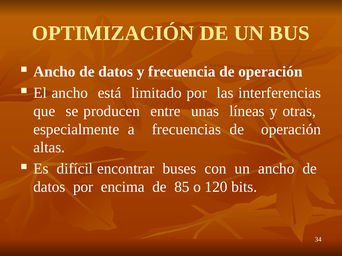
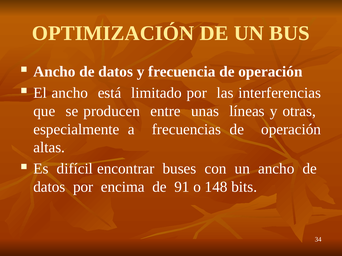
85: 85 -> 91
120: 120 -> 148
